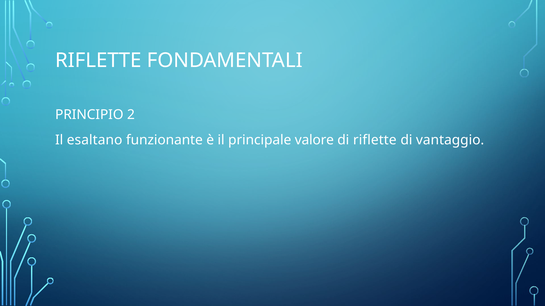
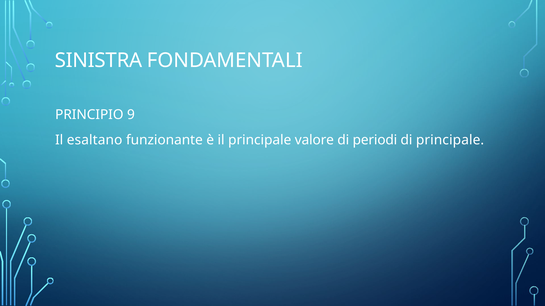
RIFLETTE at (98, 61): RIFLETTE -> SINISTRA
2: 2 -> 9
di riflette: riflette -> periodi
di vantaggio: vantaggio -> principale
